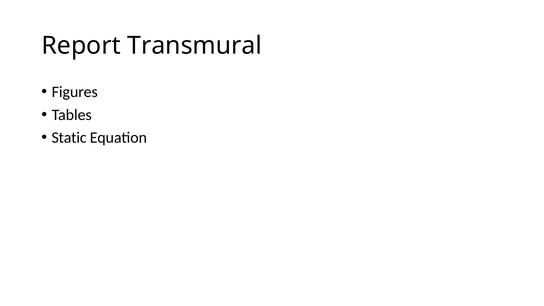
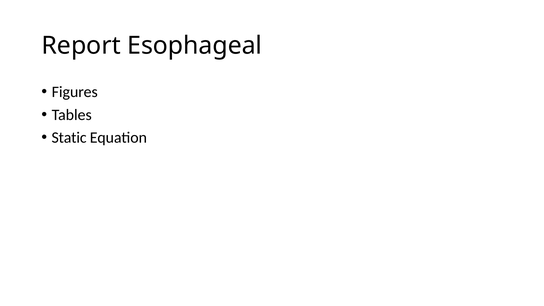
Transmural: Transmural -> Esophageal
